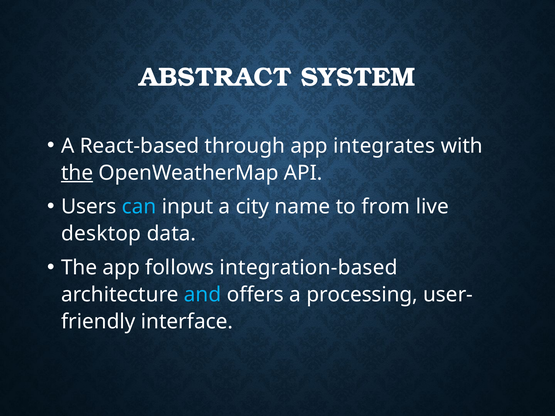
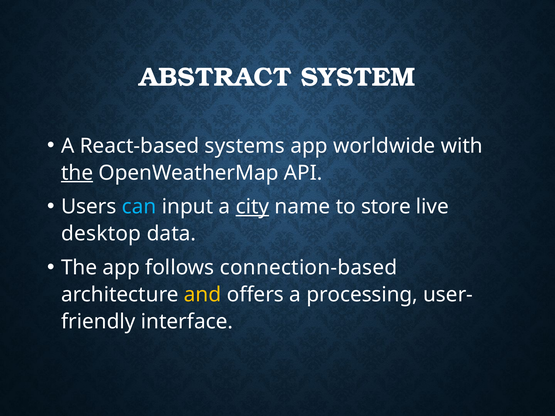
through: through -> systems
integrates: integrates -> worldwide
city underline: none -> present
from: from -> store
integration-based: integration-based -> connection-based
and colour: light blue -> yellow
